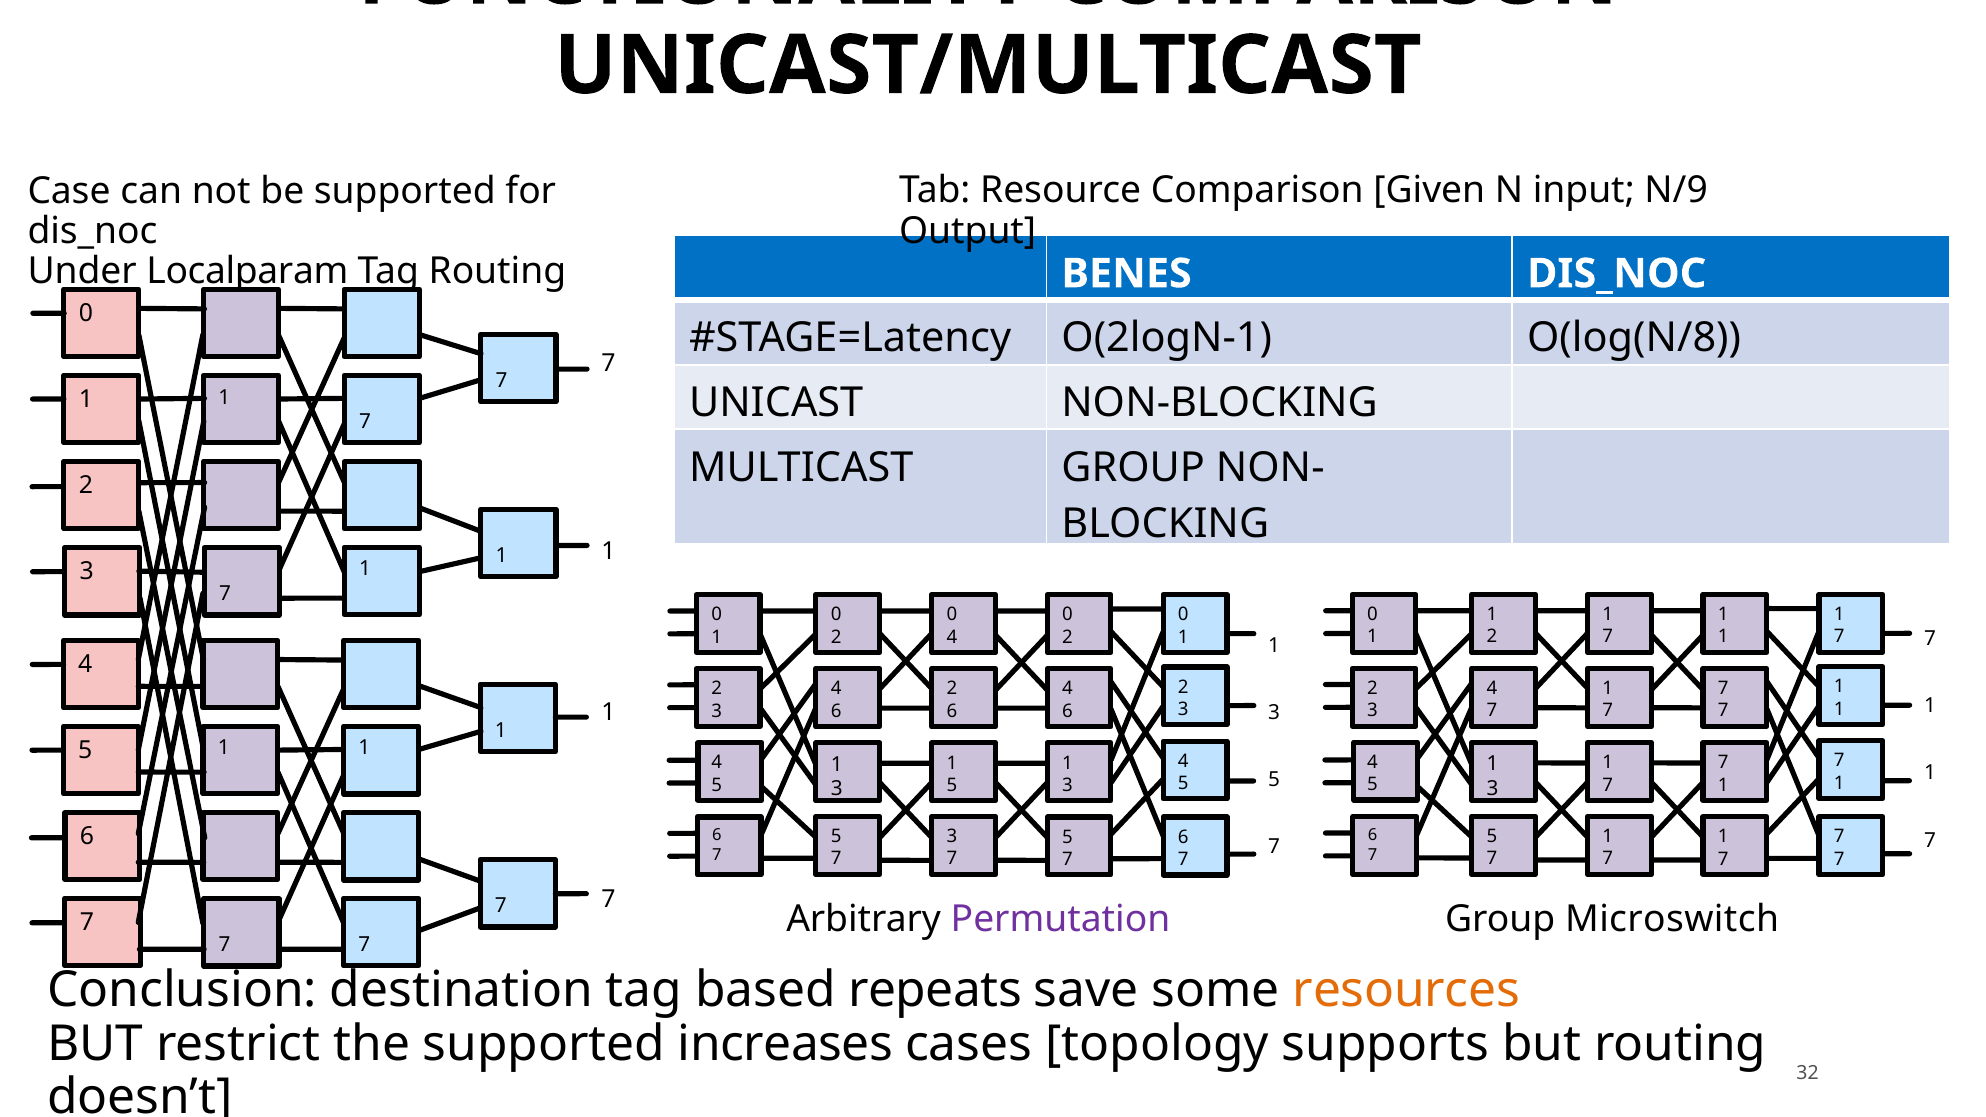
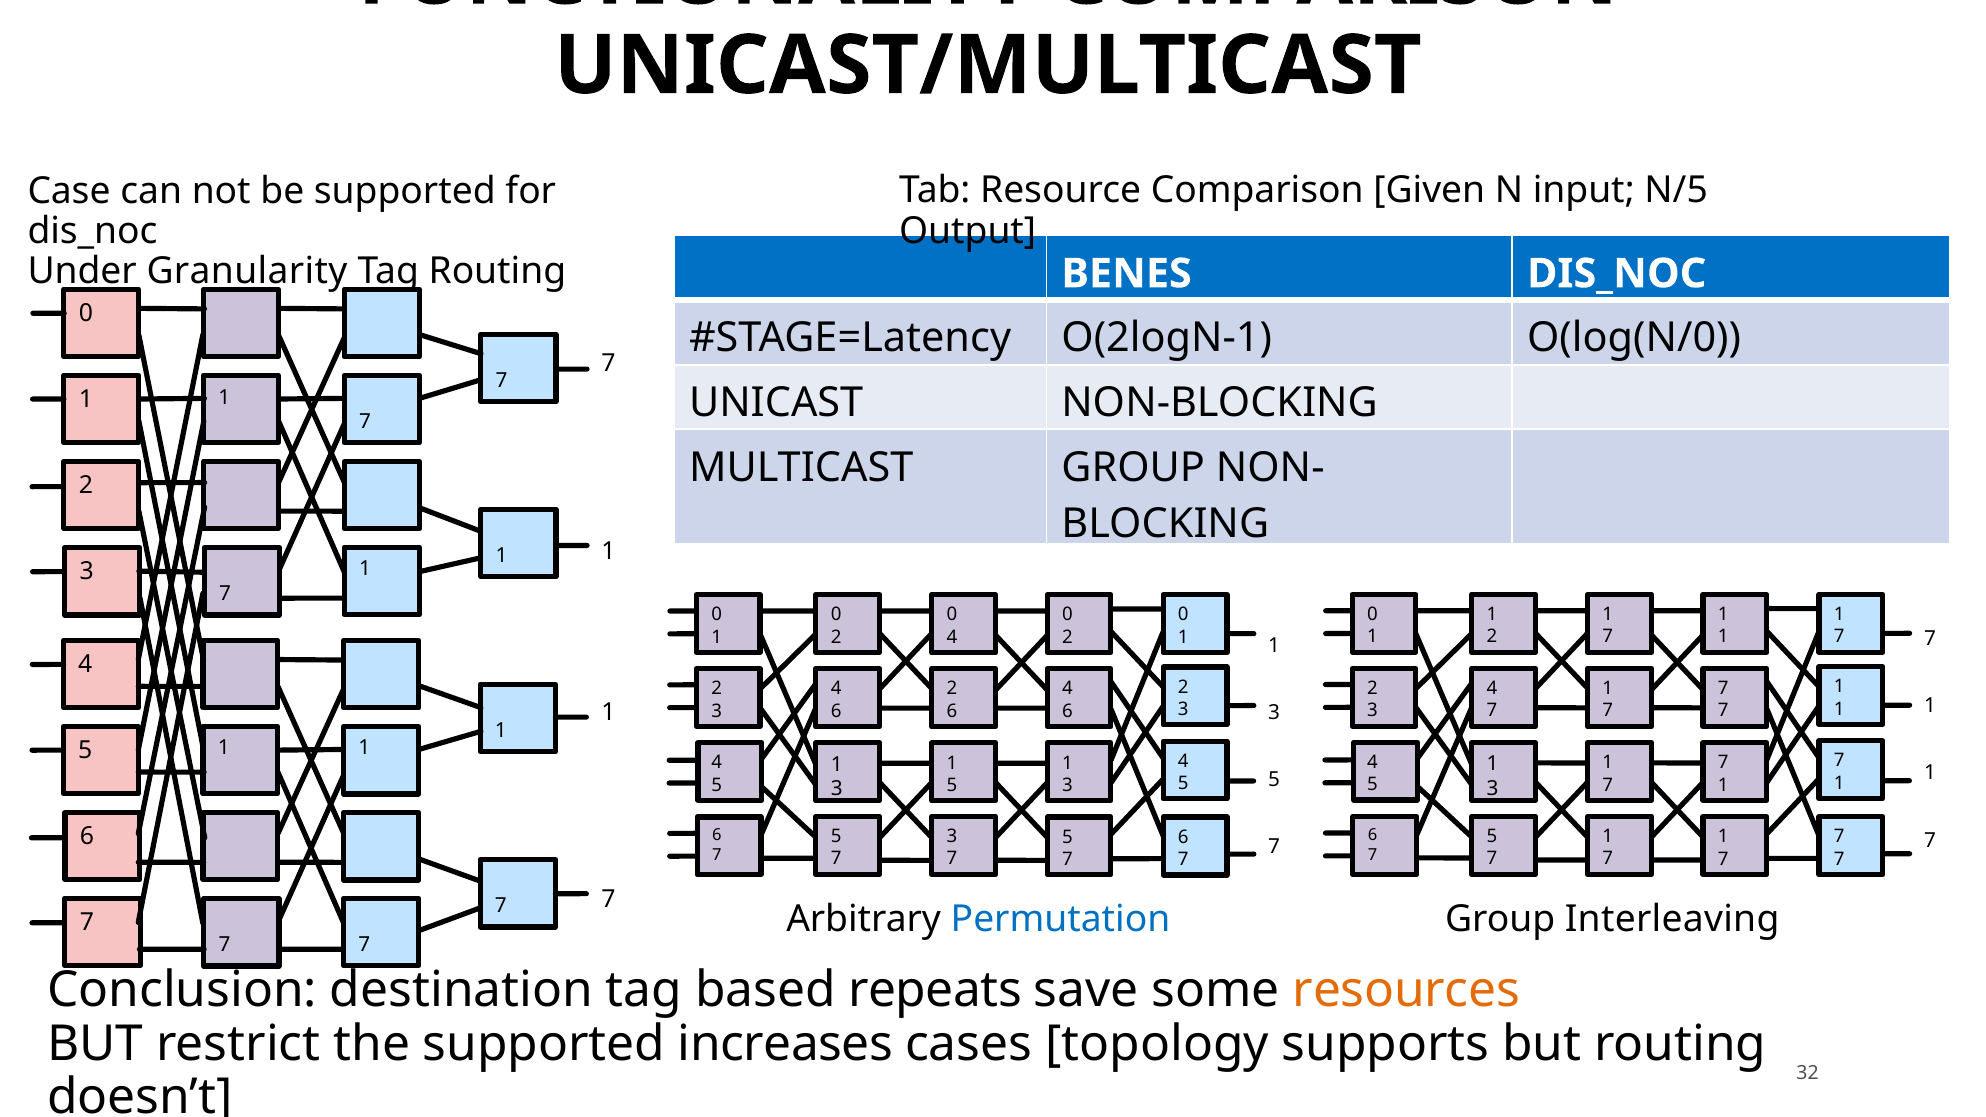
N/9: N/9 -> N/5
Localparam: Localparam -> Granularity
O(log(N/8: O(log(N/8 -> O(log(N/0
Permutation colour: purple -> blue
Microswitch: Microswitch -> Interleaving
